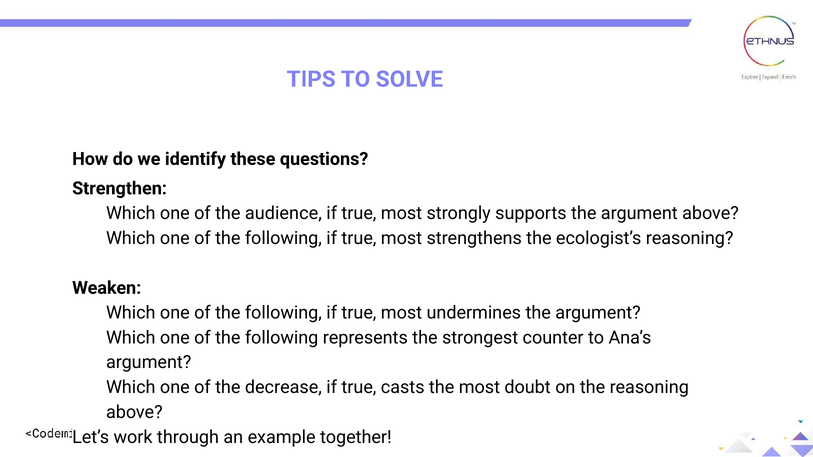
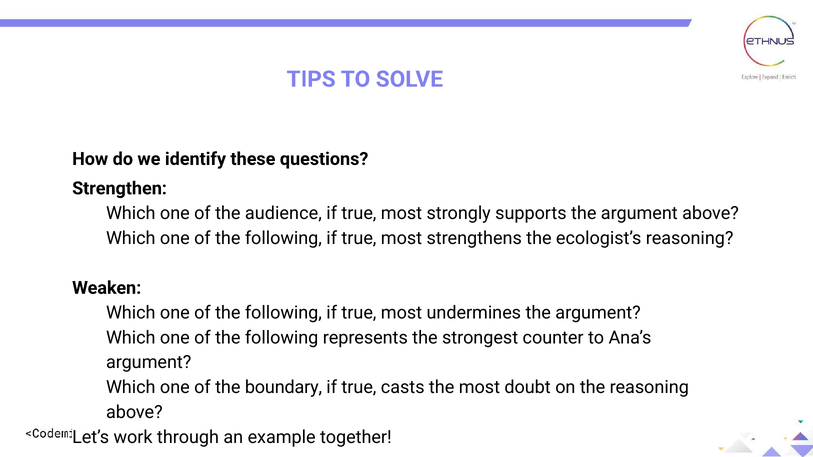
decrease: decrease -> boundary
